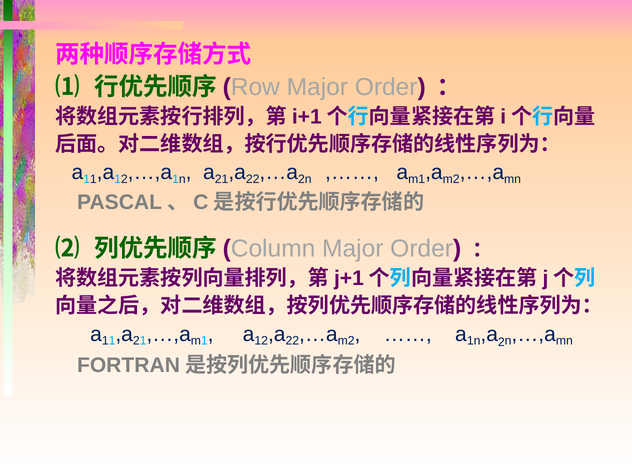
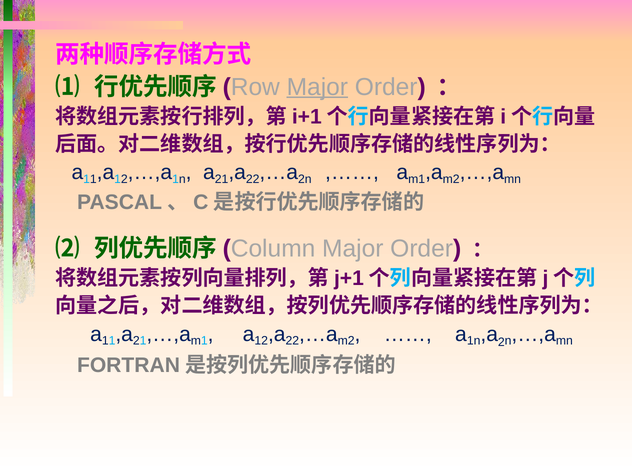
Major at (317, 87) underline: none -> present
